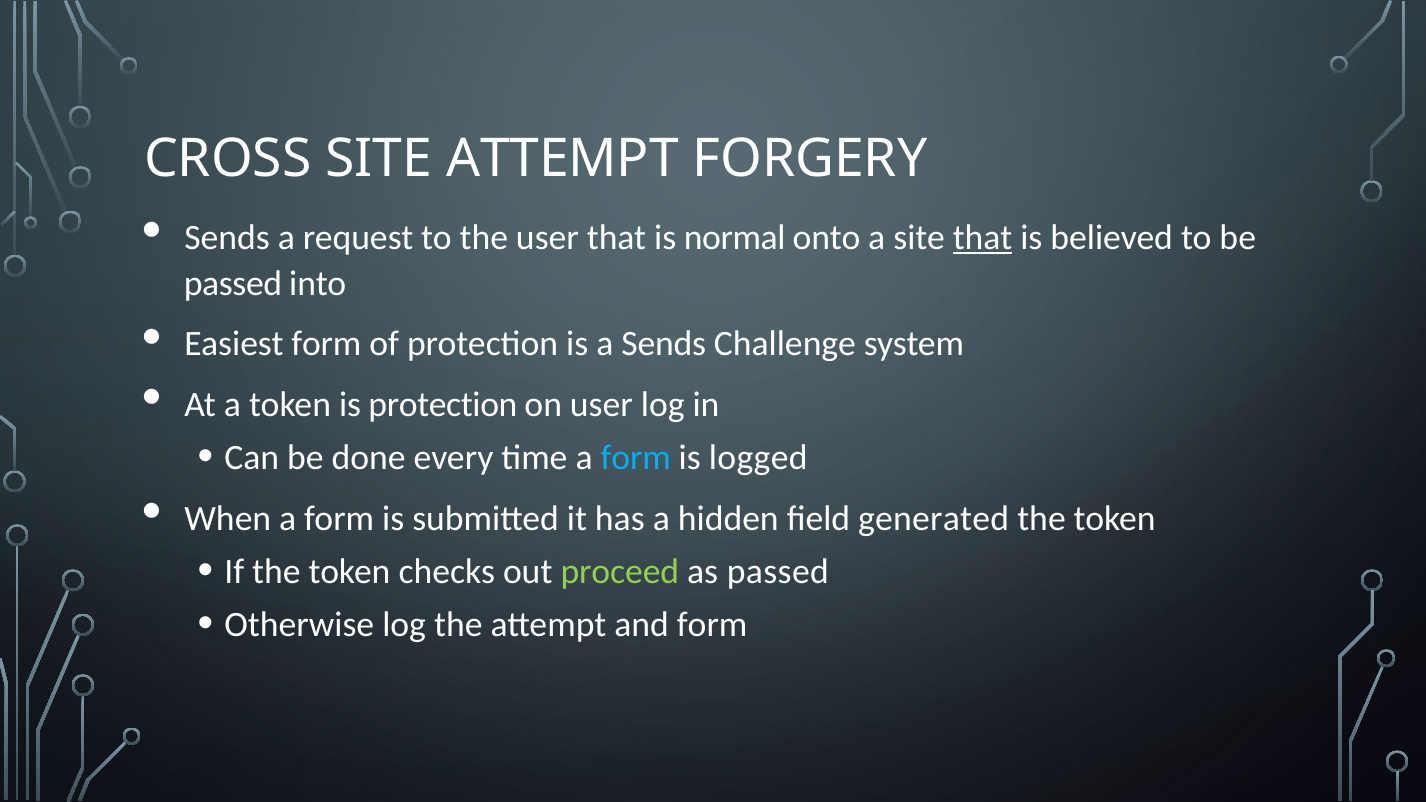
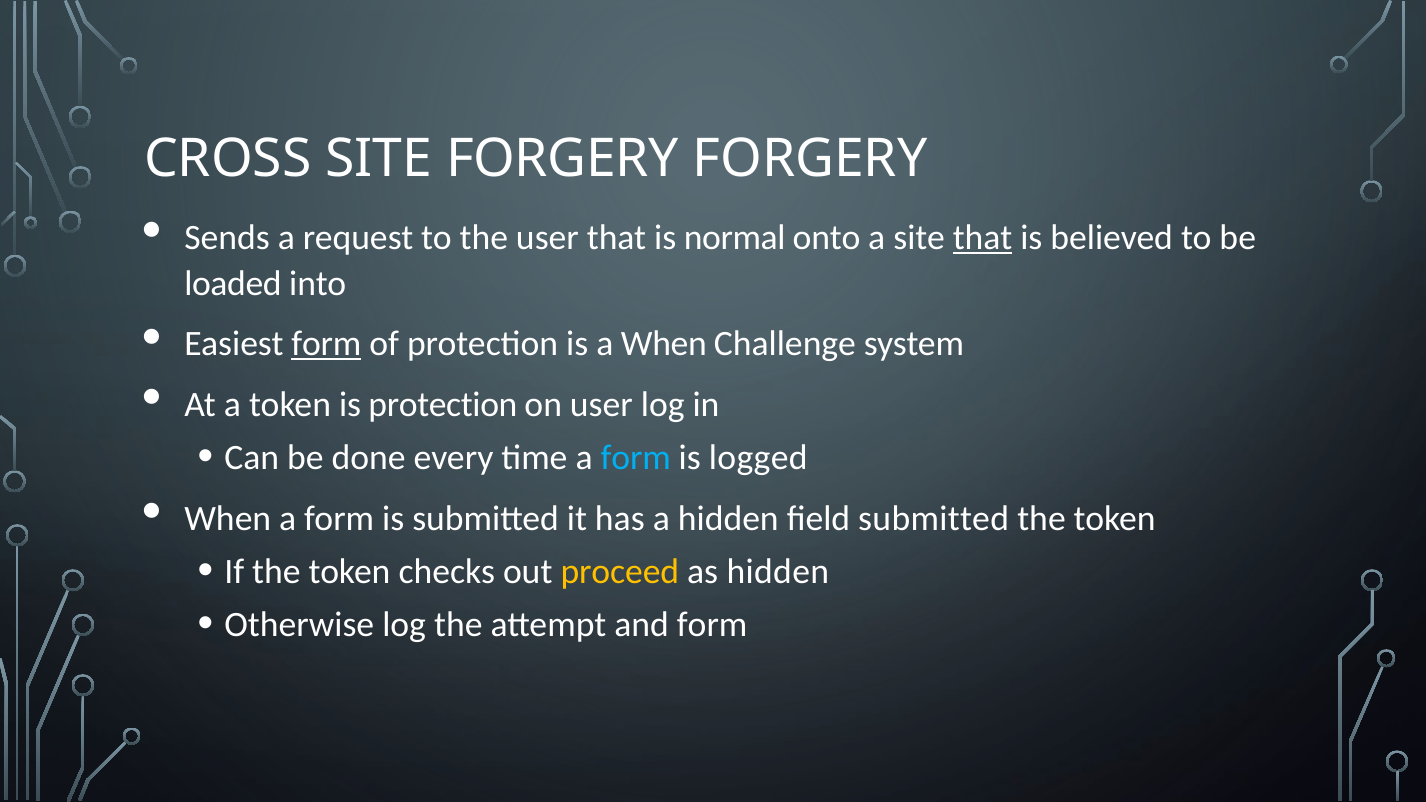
SITE ATTEMPT: ATTEMPT -> FORGERY
passed at (233, 283): passed -> loaded
form at (326, 344) underline: none -> present
a Sends: Sends -> When
field generated: generated -> submitted
proceed colour: light green -> yellow
as passed: passed -> hidden
